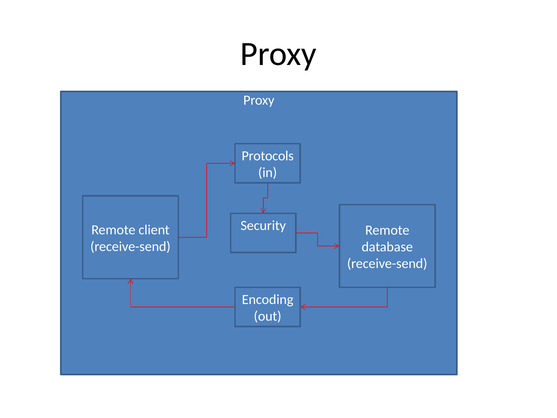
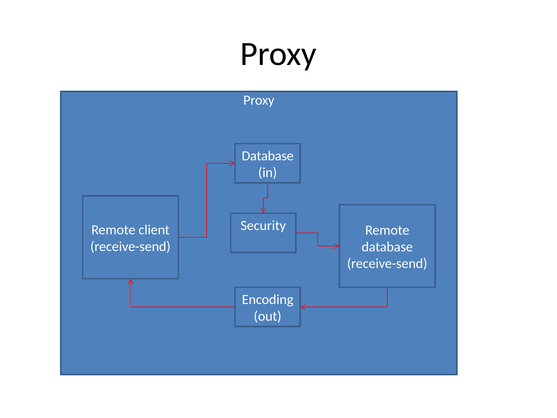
Protocols at (268, 156): Protocols -> Database
